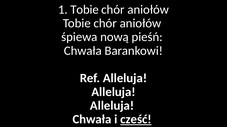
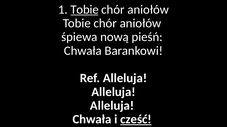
Tobie at (85, 10) underline: none -> present
